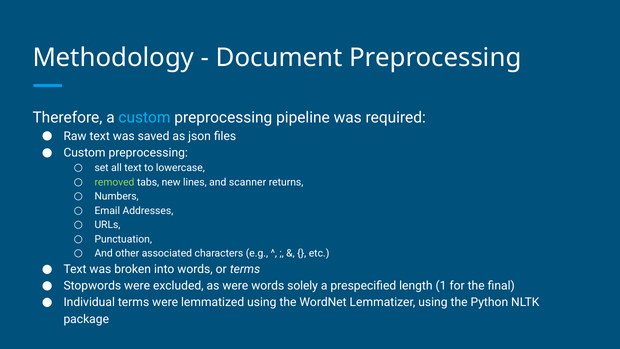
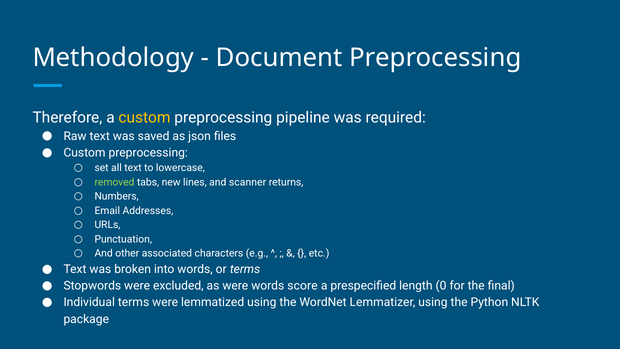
custom at (144, 118) colour: light blue -> yellow
solely: solely -> score
1: 1 -> 0
